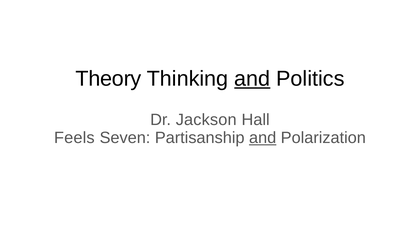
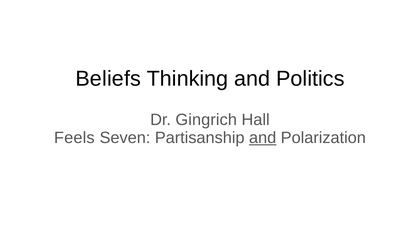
Theory: Theory -> Beliefs
and at (252, 79) underline: present -> none
Jackson: Jackson -> Gingrich
